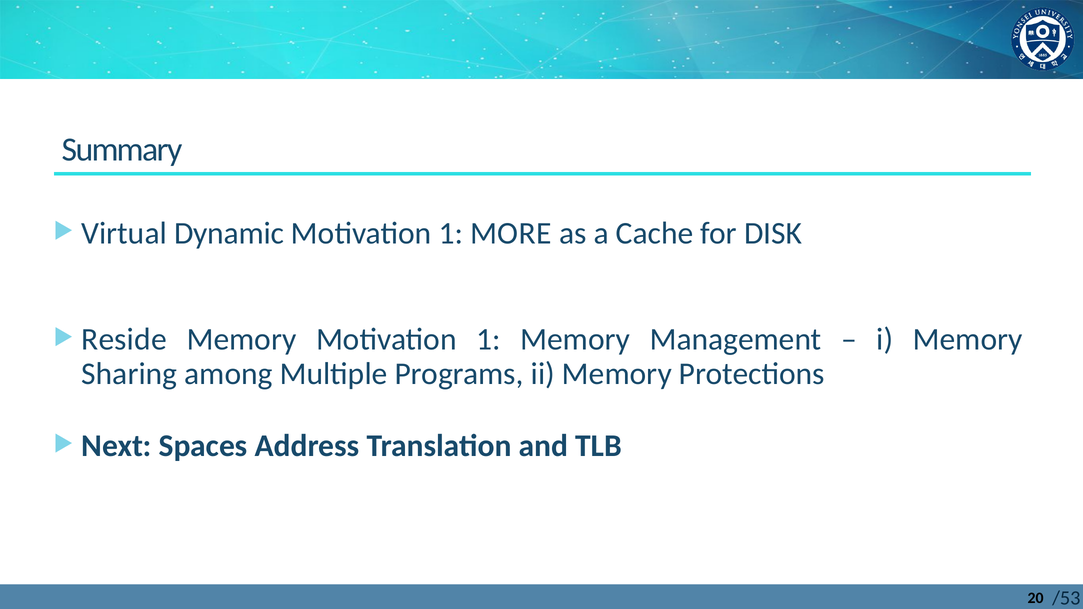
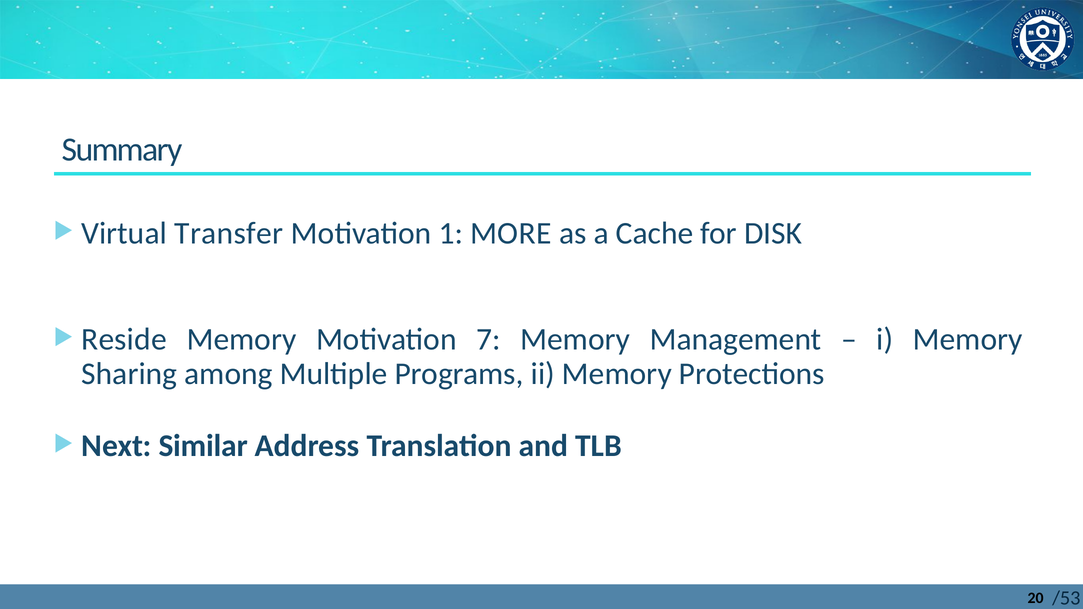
Dynamic: Dynamic -> Transfer
Memory Motivation 1: 1 -> 7
Spaces: Spaces -> Similar
